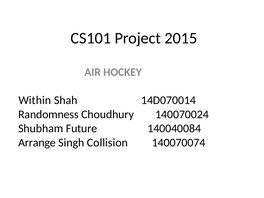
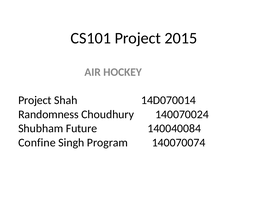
Within at (35, 100): Within -> Project
Arrange: Arrange -> Confine
Collision: Collision -> Program
